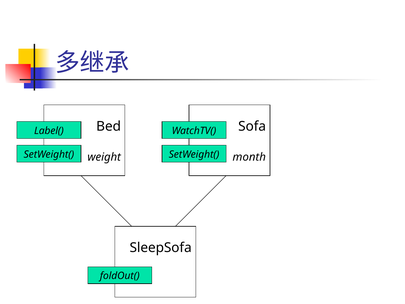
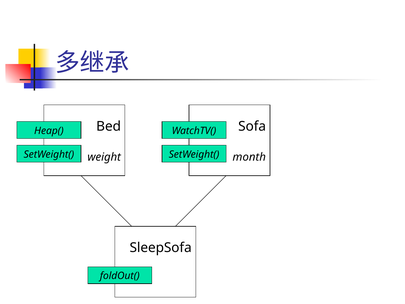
Label(: Label( -> Heap(
